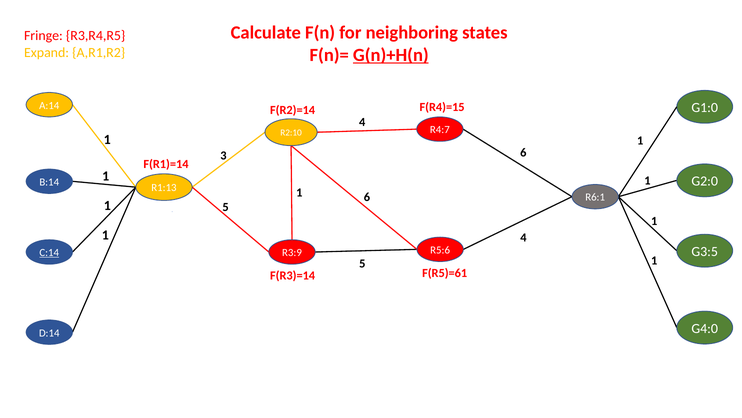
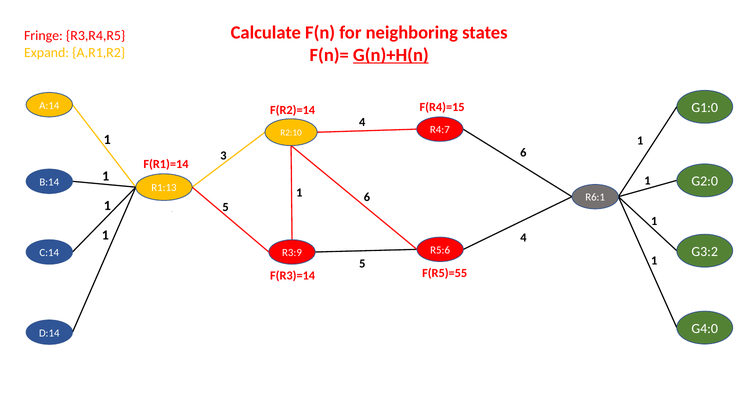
G3:5: G3:5 -> G3:2
C:14 underline: present -> none
F(R5)=61: F(R5)=61 -> F(R5)=55
